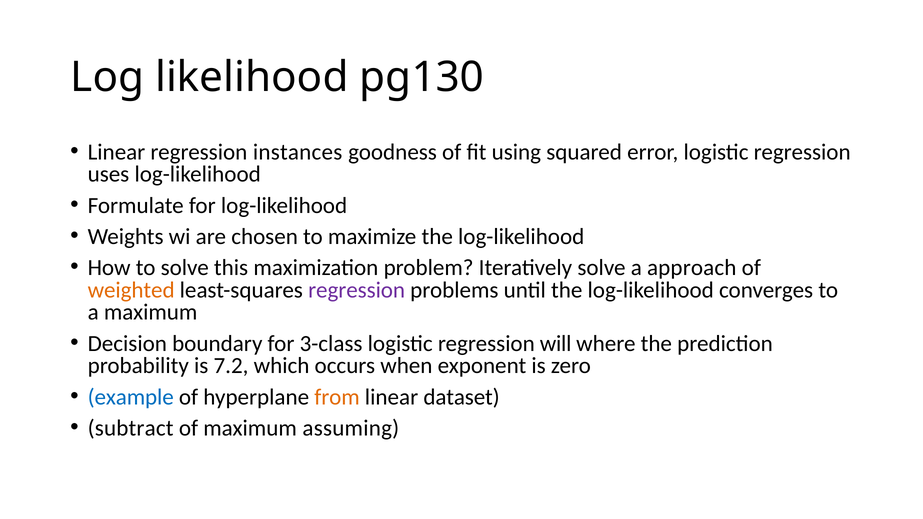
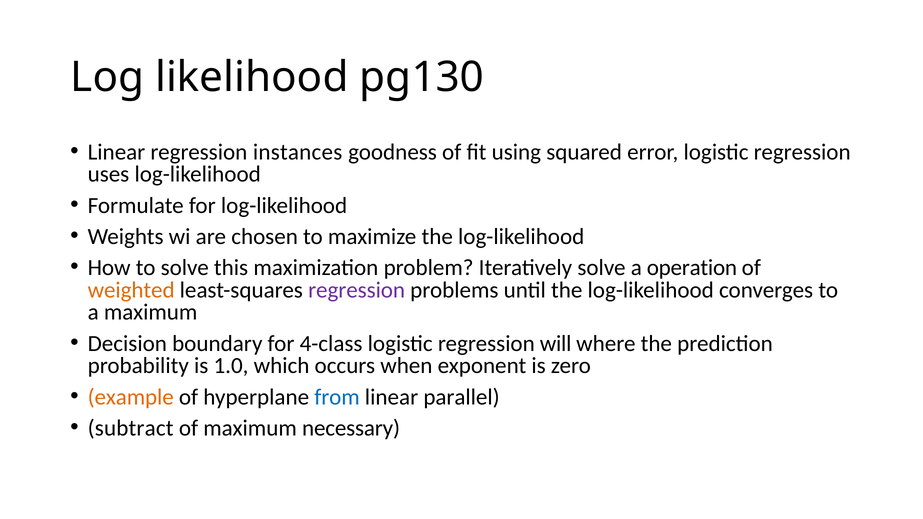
approach: approach -> operation
3-class: 3-class -> 4-class
7.2: 7.2 -> 1.0
example colour: blue -> orange
from colour: orange -> blue
dataset: dataset -> parallel
assuming: assuming -> necessary
